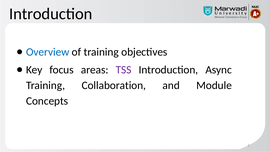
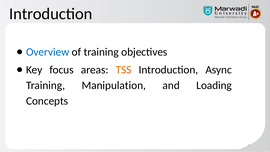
TSS colour: purple -> orange
Collaboration: Collaboration -> Manipulation
Module: Module -> Loading
